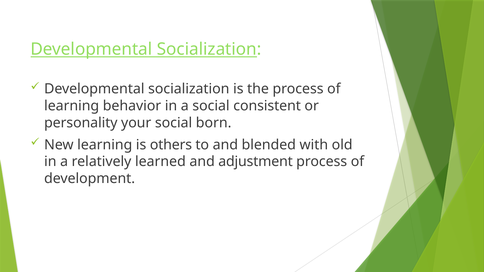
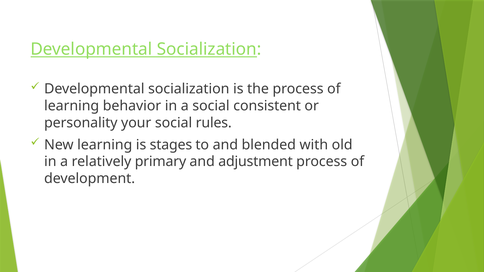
born: born -> rules
others: others -> stages
learned: learned -> primary
